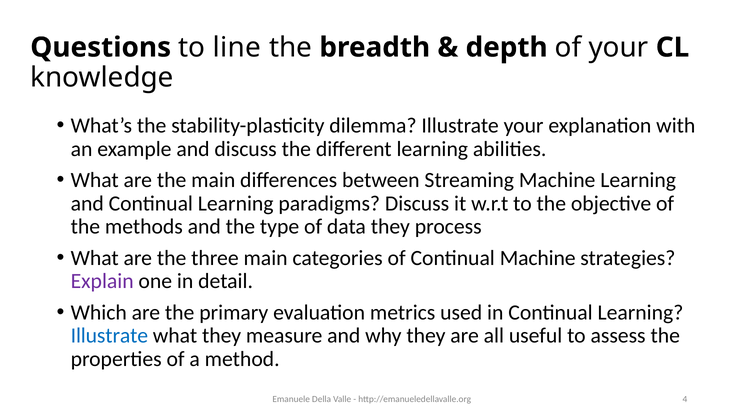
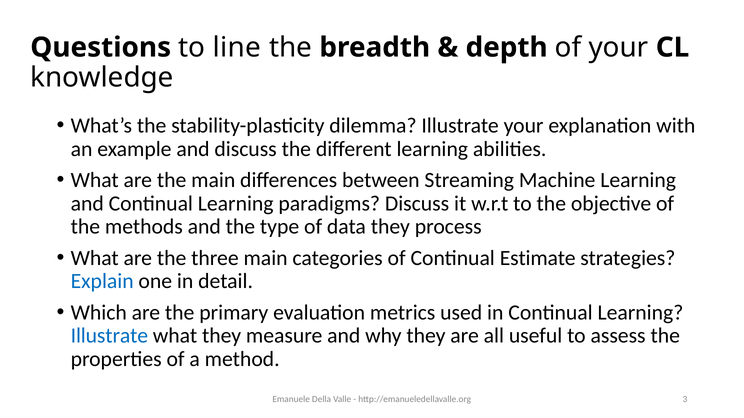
Continual Machine: Machine -> Estimate
Explain colour: purple -> blue
4: 4 -> 3
